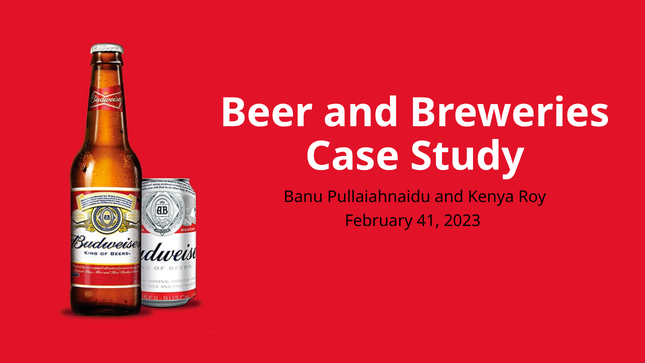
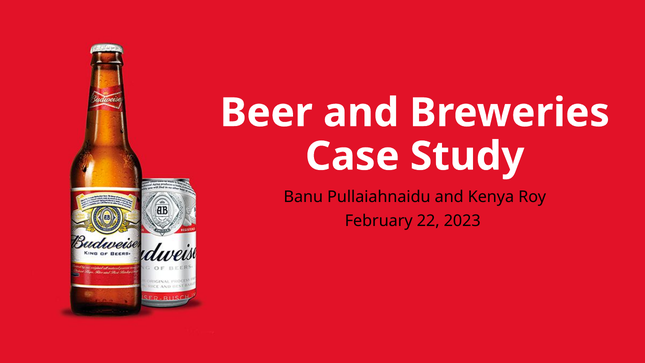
41: 41 -> 22
